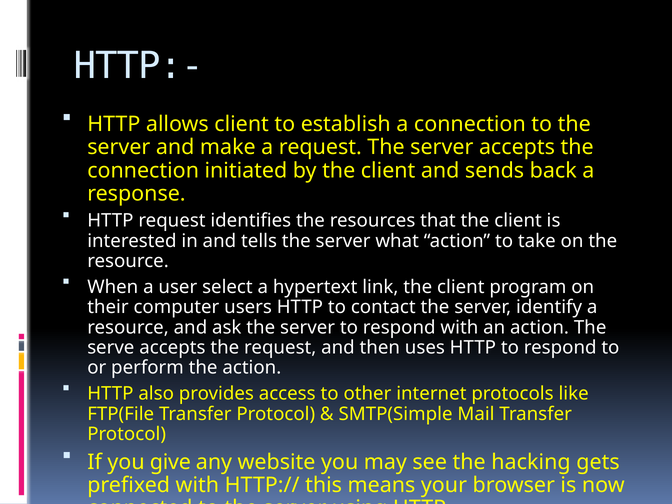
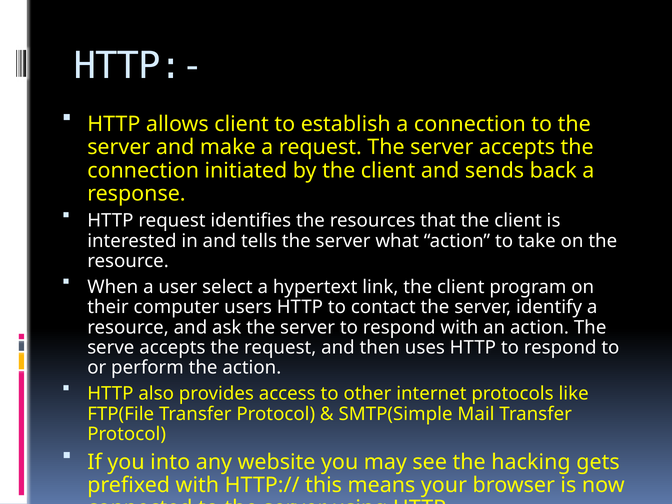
give: give -> into
